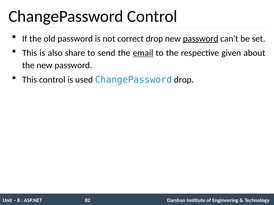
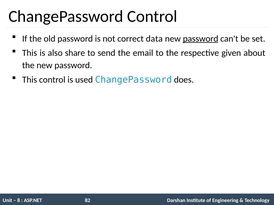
correct drop: drop -> data
email underline: present -> none
ChangePassword drop: drop -> does
